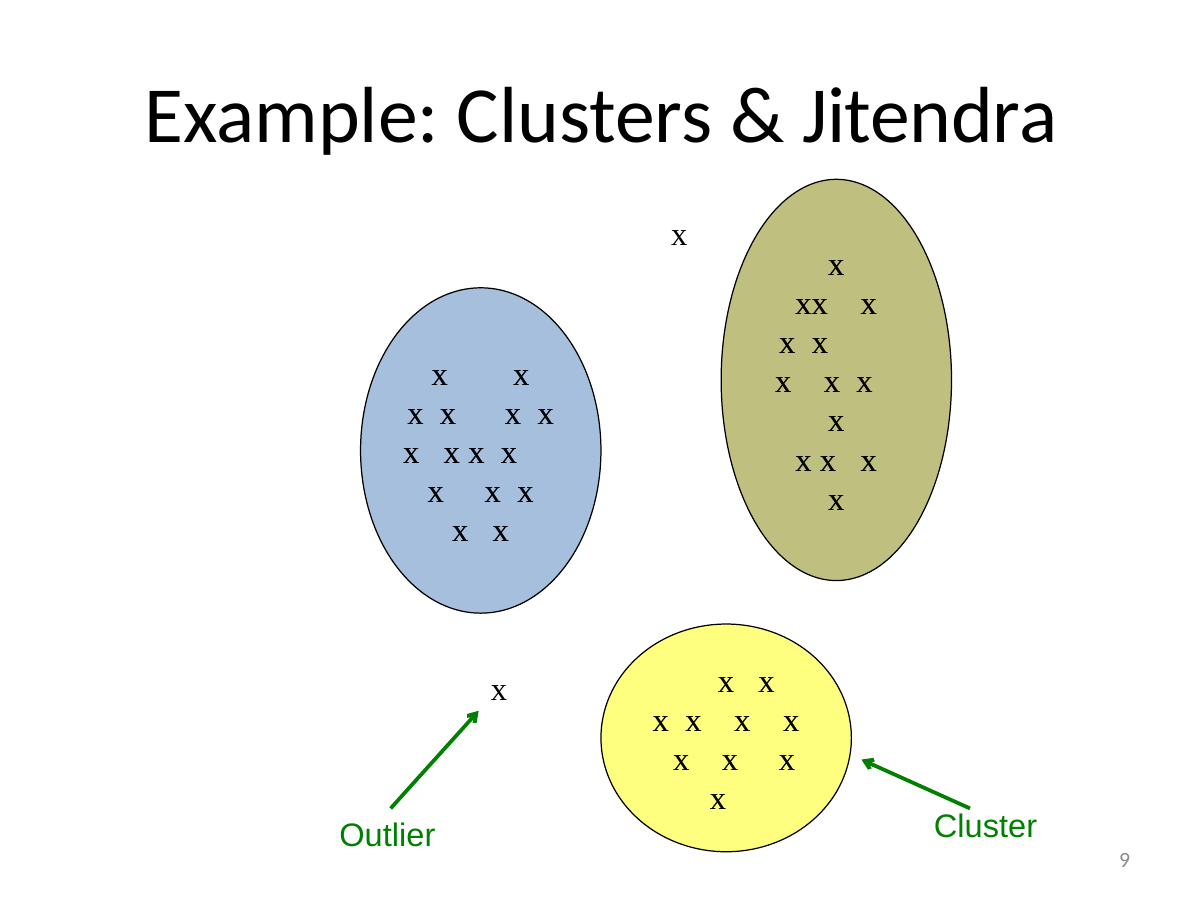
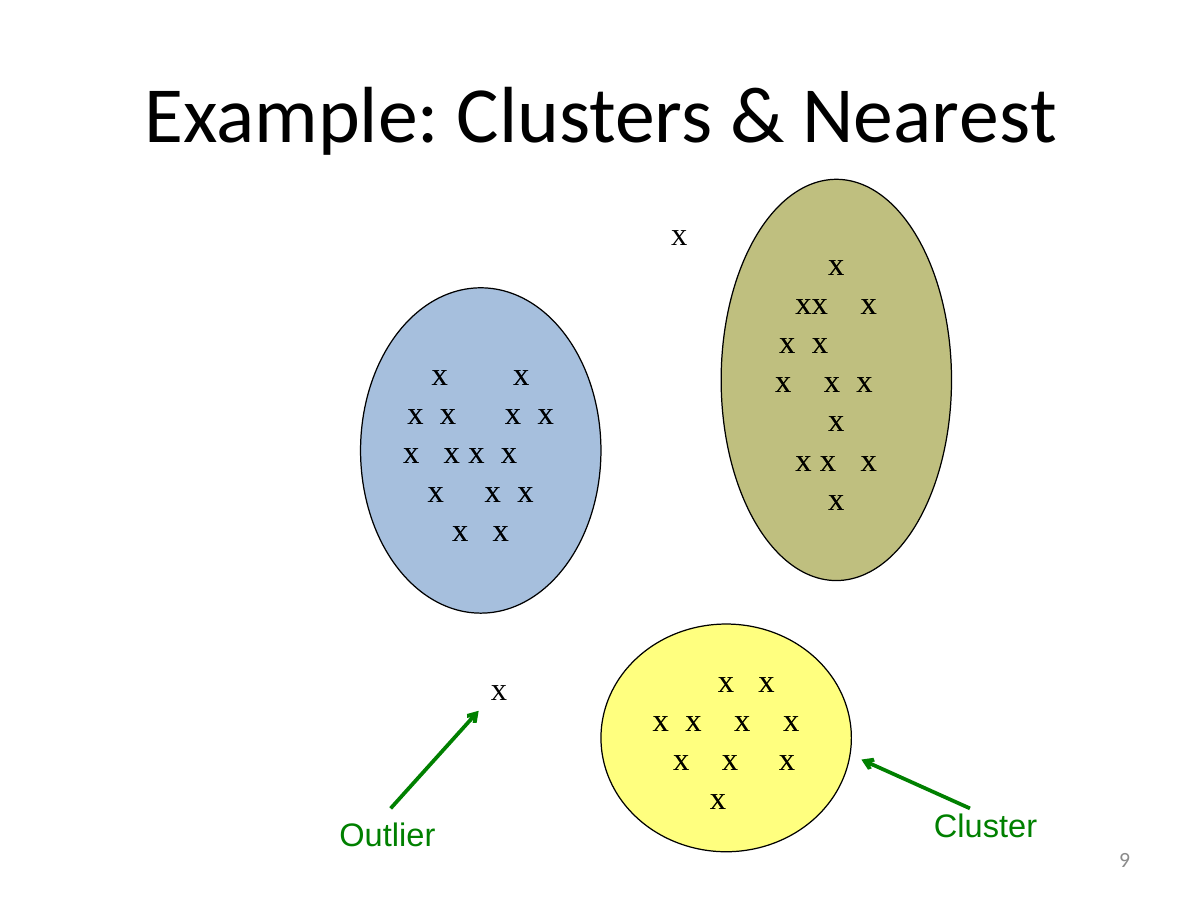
Jitendra: Jitendra -> Nearest
